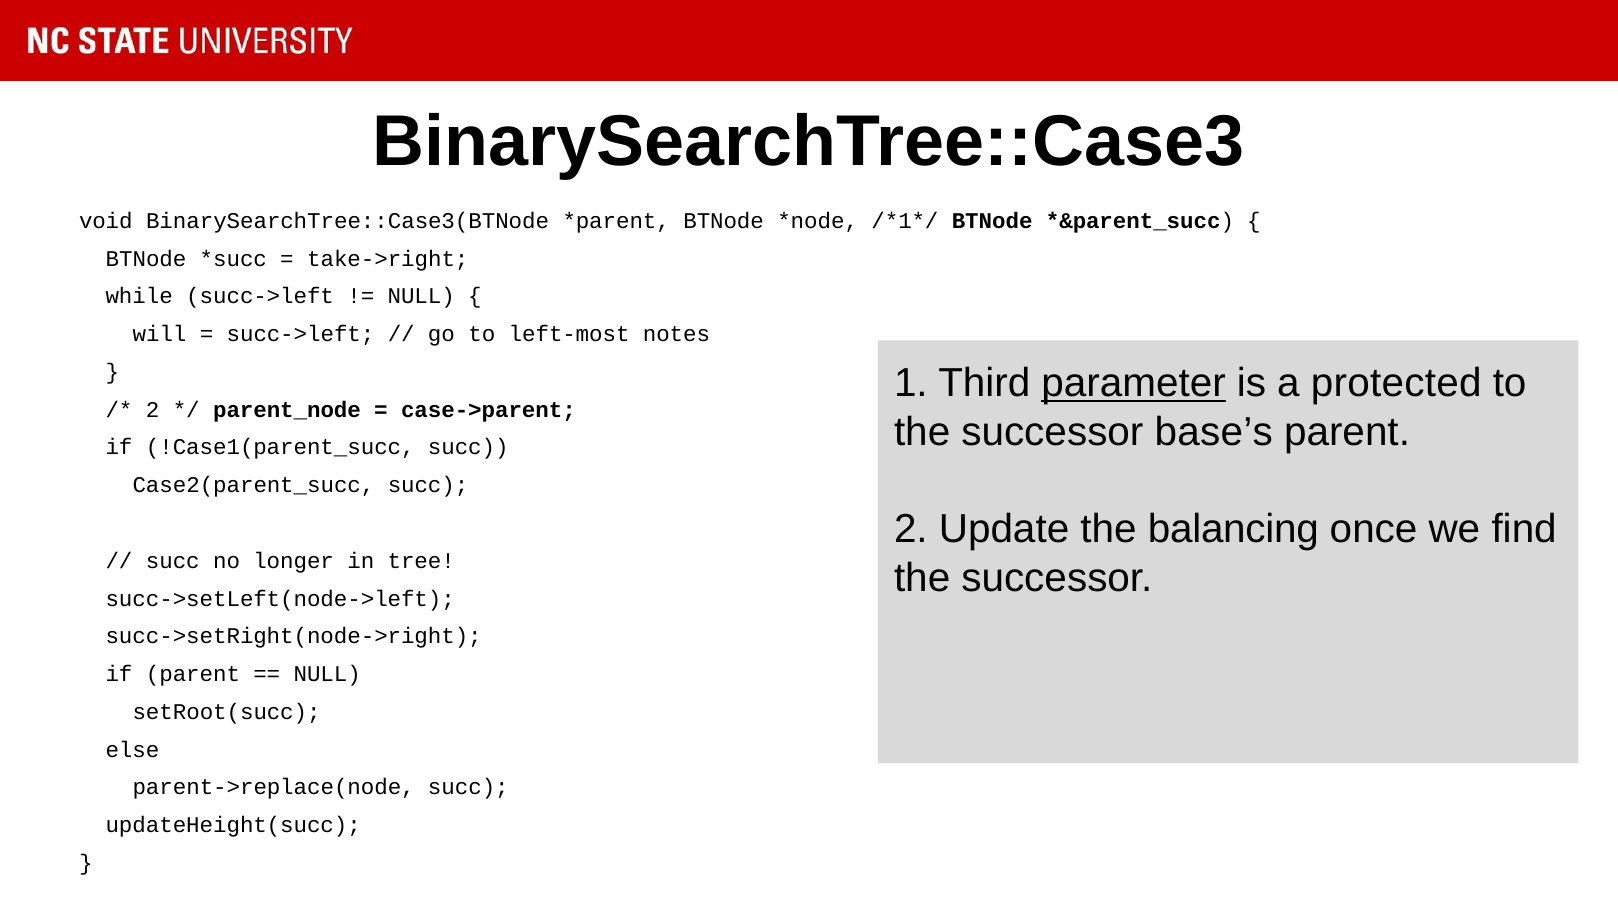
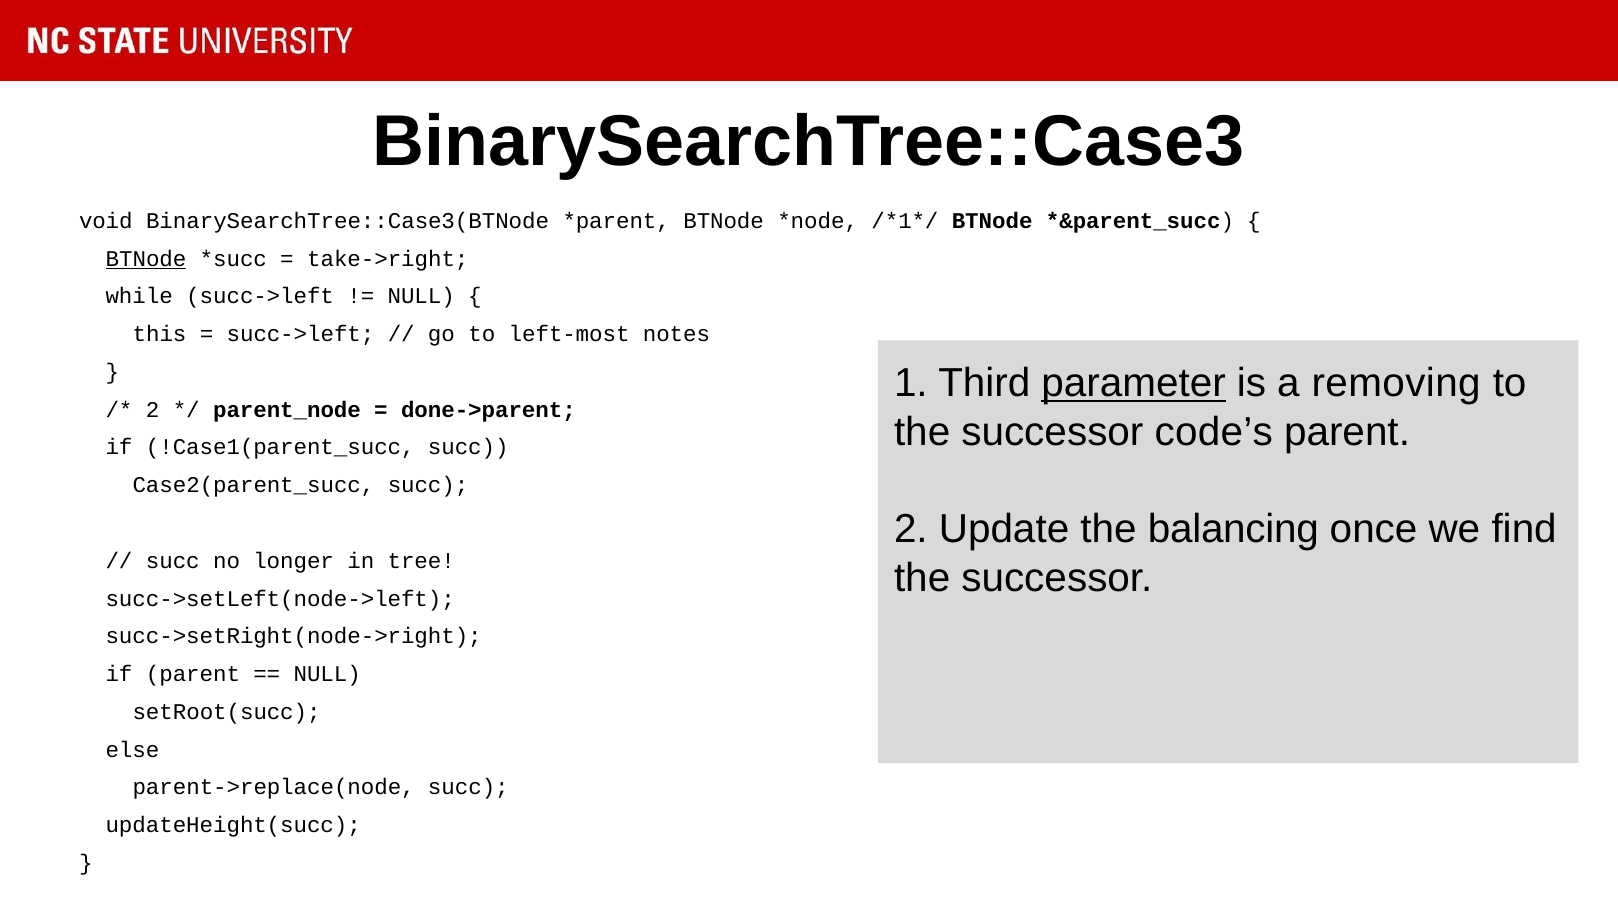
BTNode at (146, 259) underline: none -> present
will: will -> this
protected: protected -> removing
case->parent: case->parent -> done->parent
base’s: base’s -> code’s
